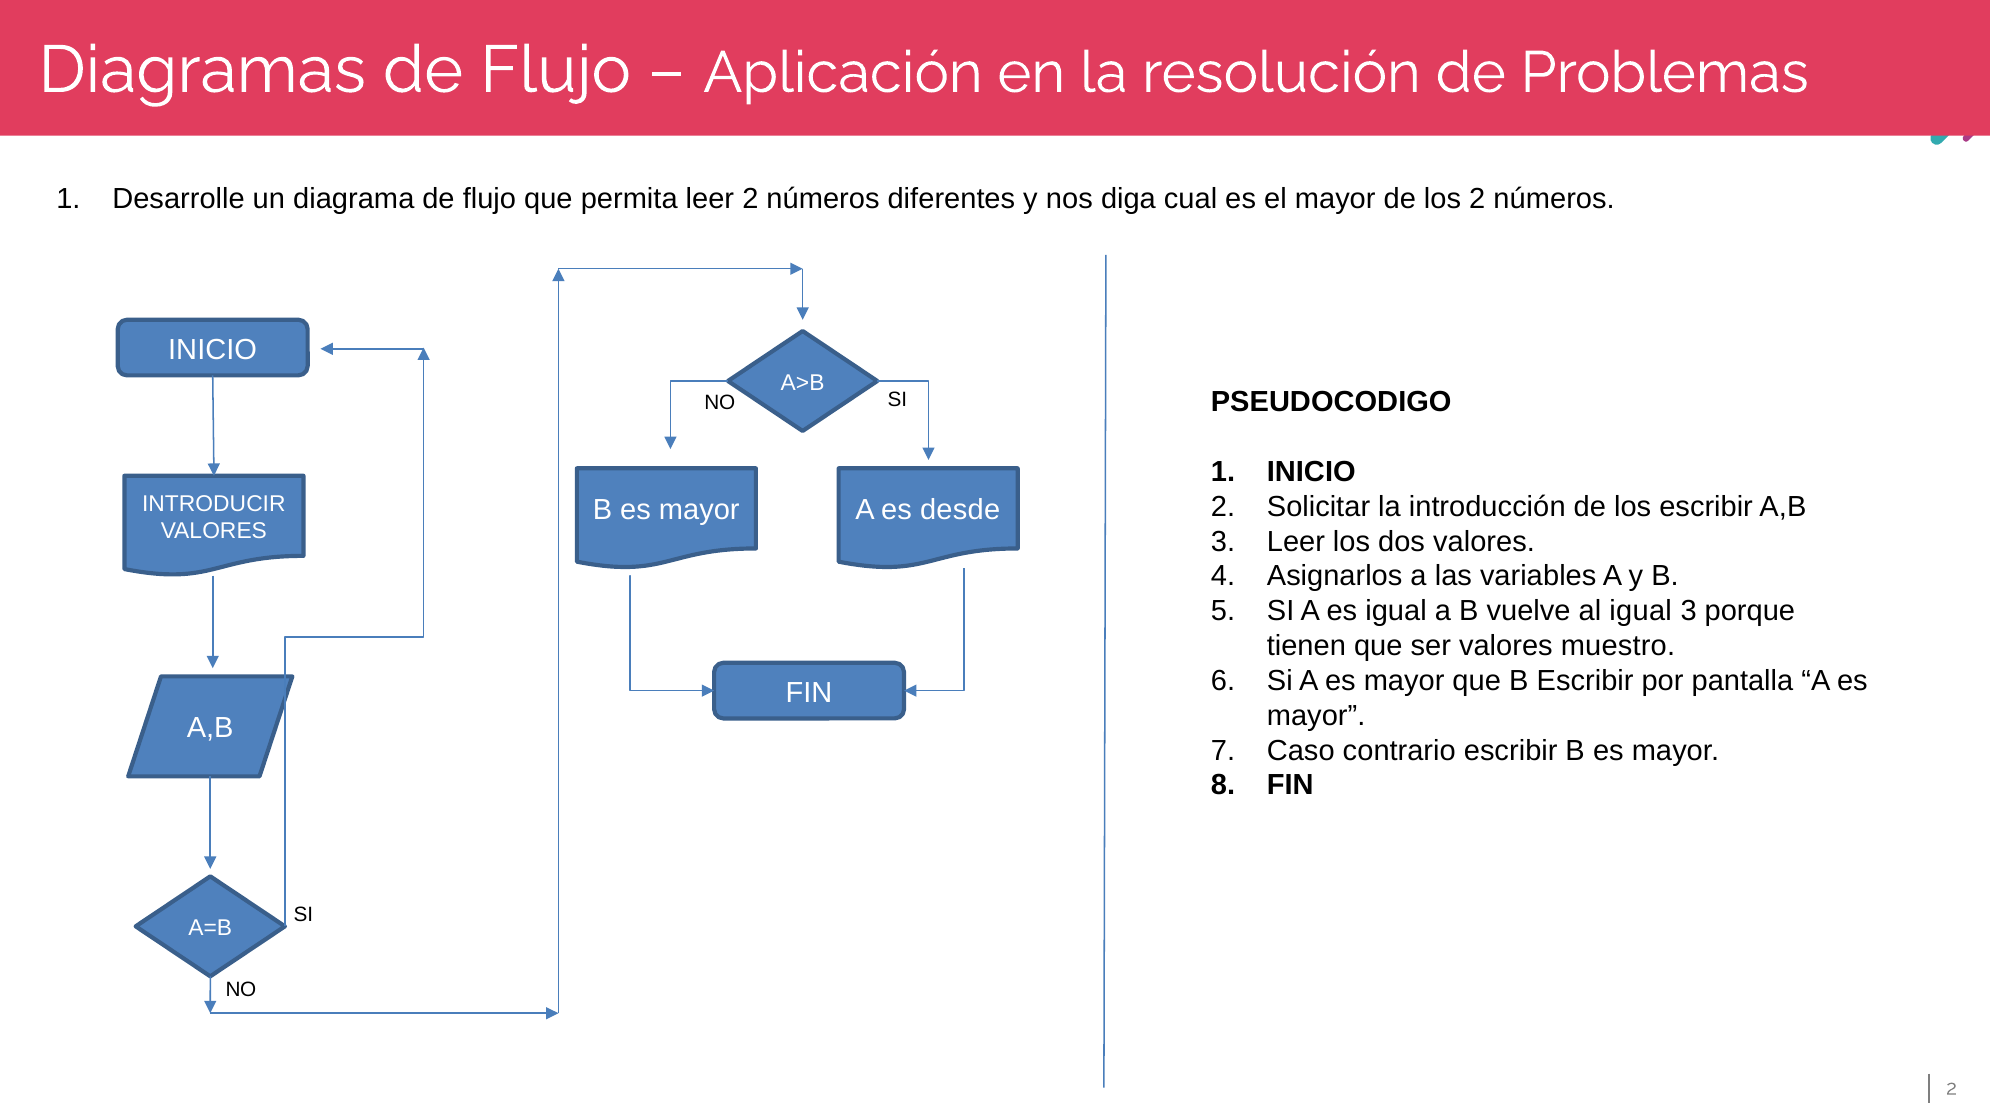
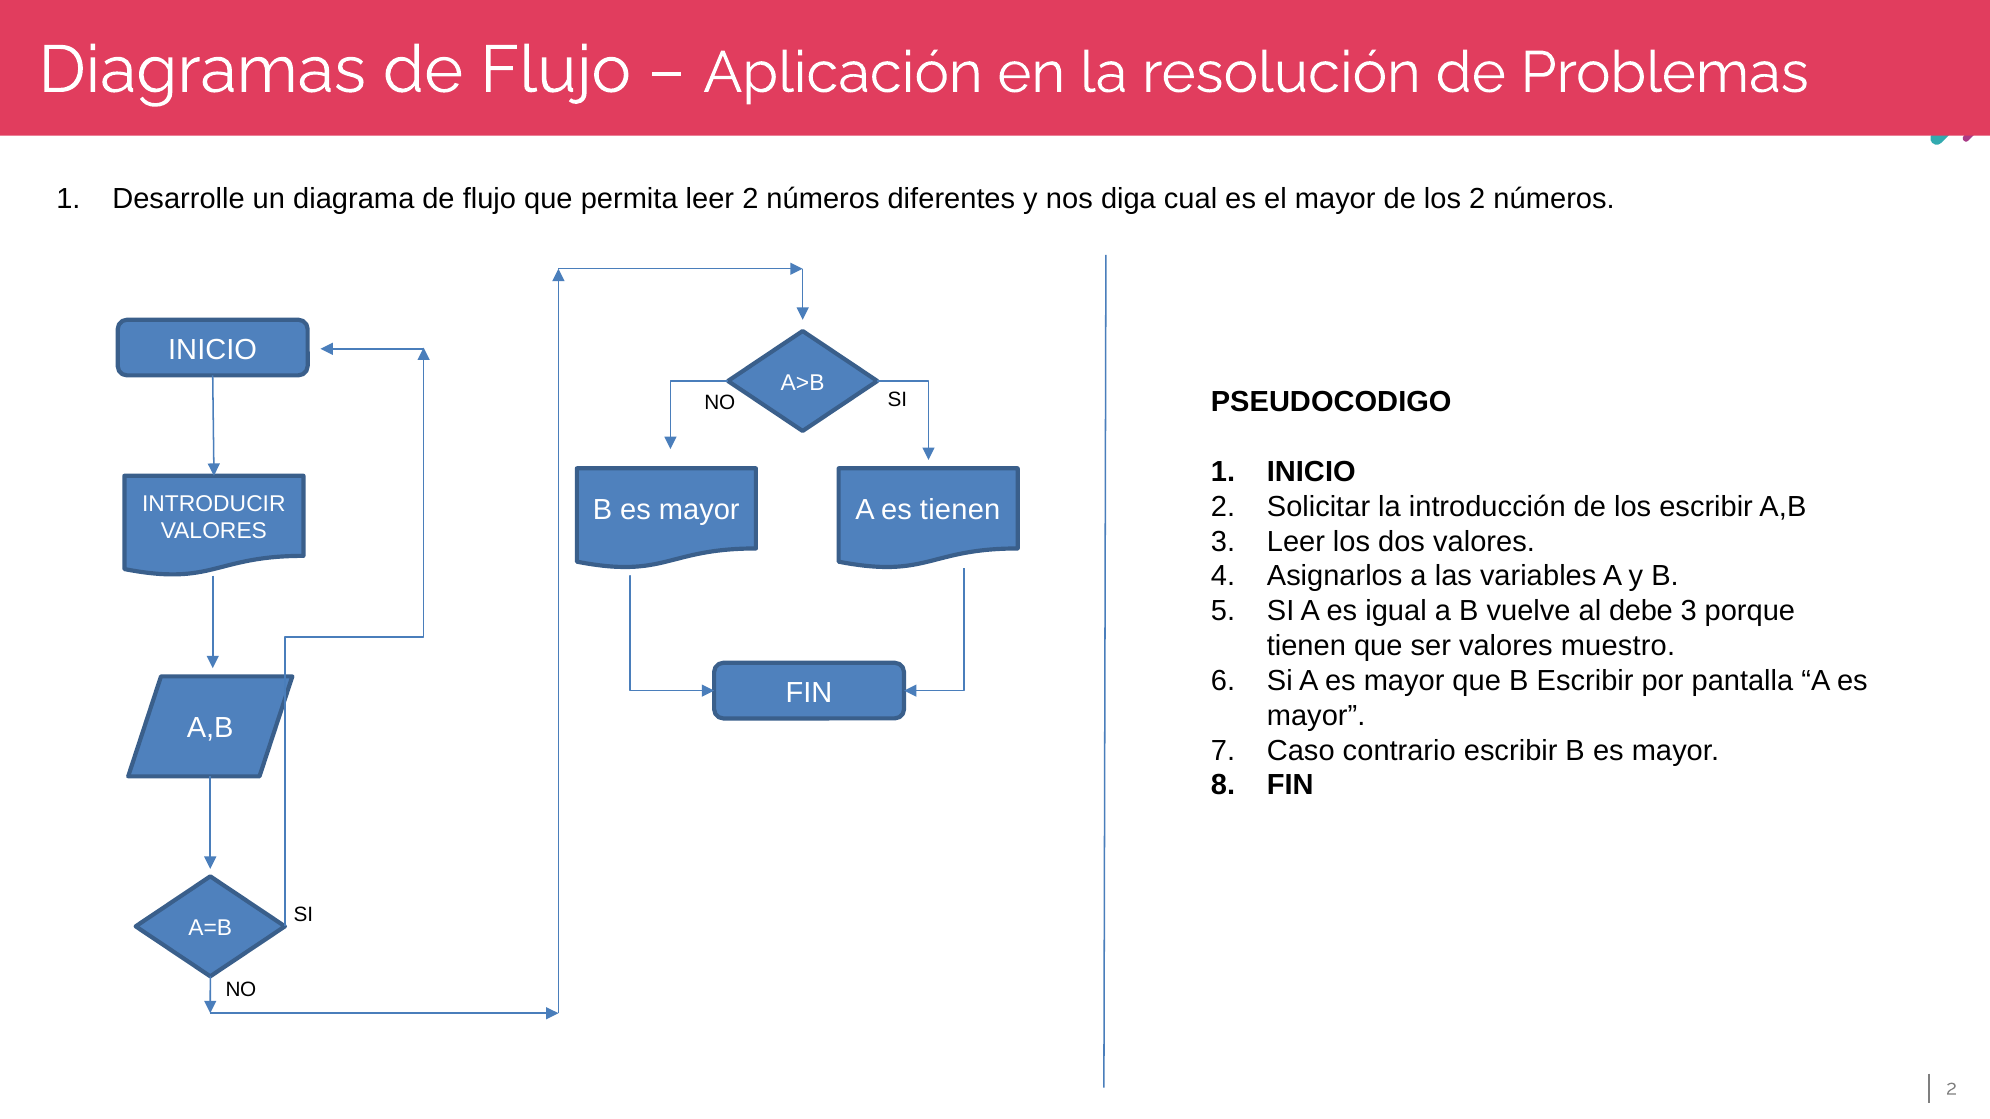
es desde: desde -> tienen
al igual: igual -> debe
